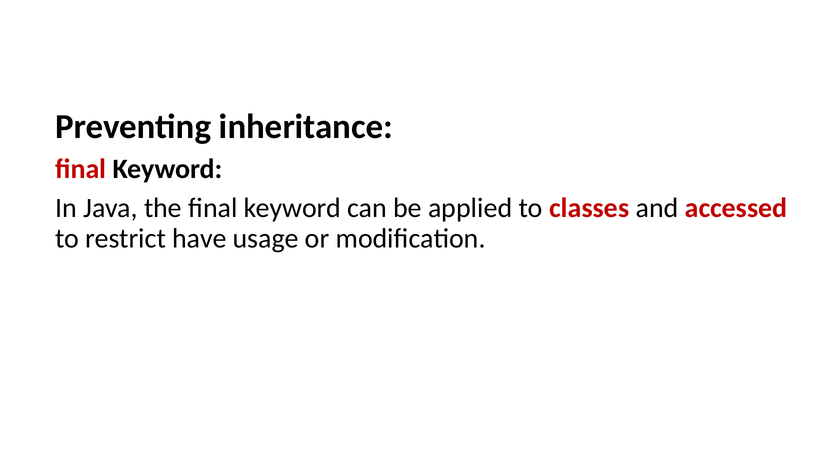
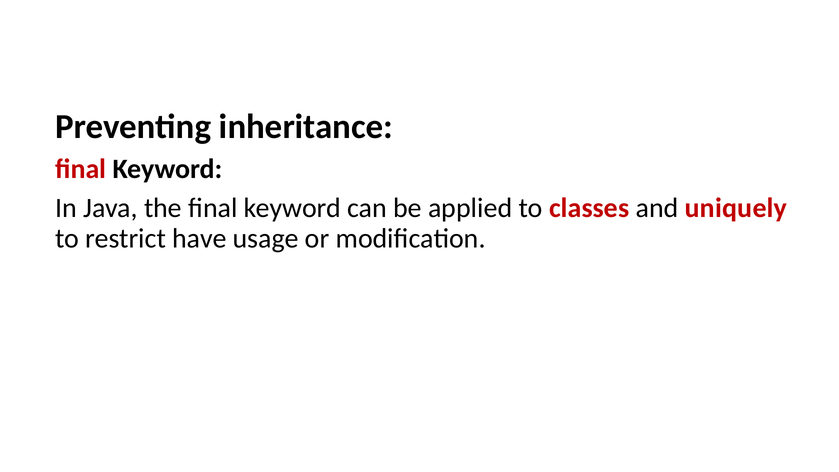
accessed: accessed -> uniquely
